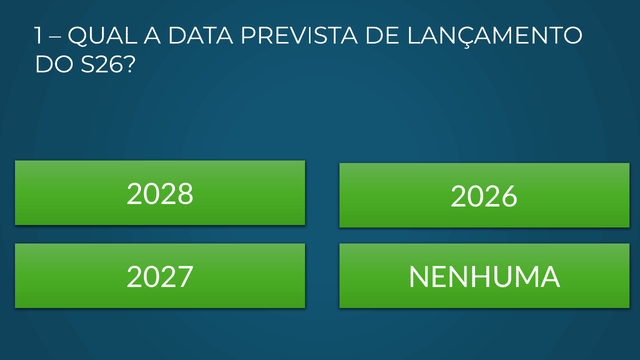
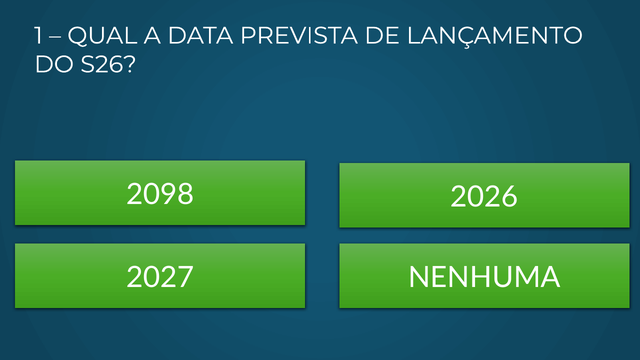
2028: 2028 -> 2098
